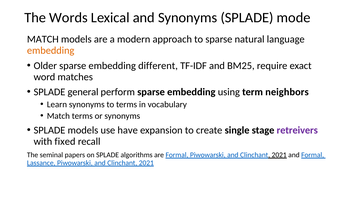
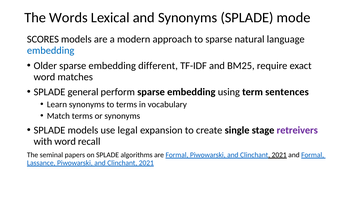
MATCH at (43, 39): MATCH -> SCORES
embedding at (51, 51) colour: orange -> blue
neighbors: neighbors -> sentences
have: have -> legal
with fixed: fixed -> word
